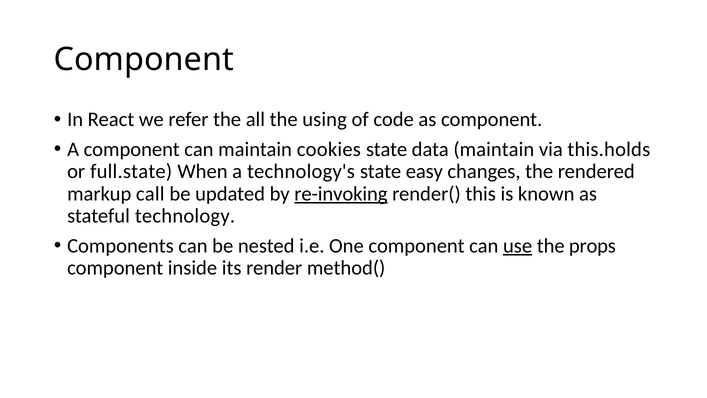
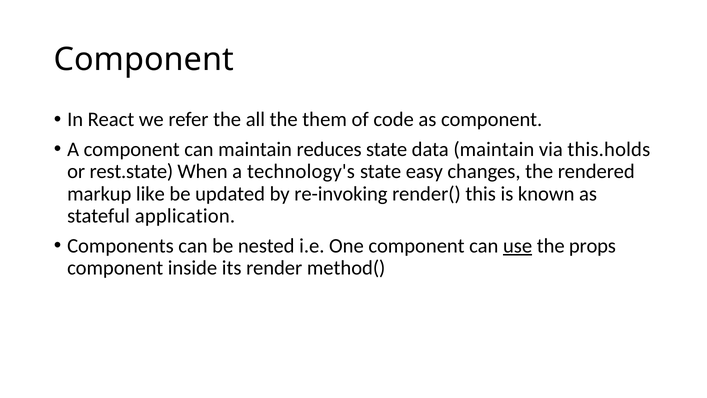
using: using -> them
cookies: cookies -> reduces
full.state: full.state -> rest.state
call: call -> like
re-invoking underline: present -> none
technology: technology -> application
